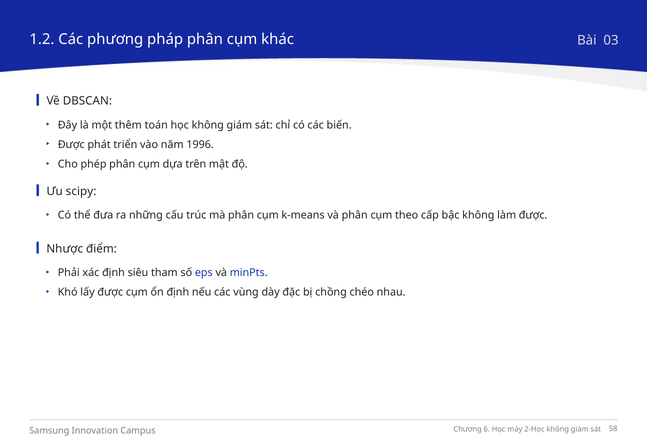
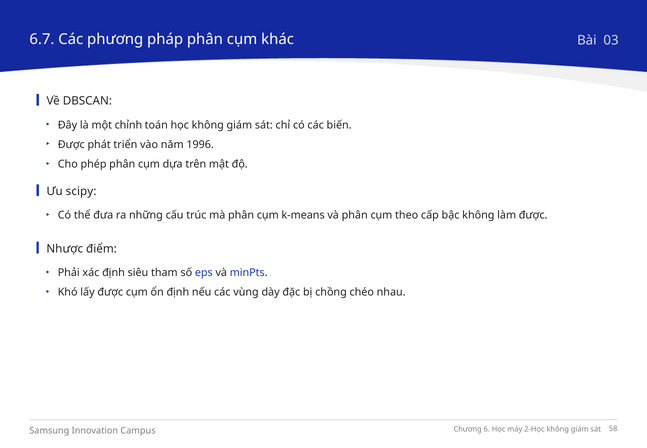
1.2: 1.2 -> 6.7
thêm: thêm -> chỉnh
